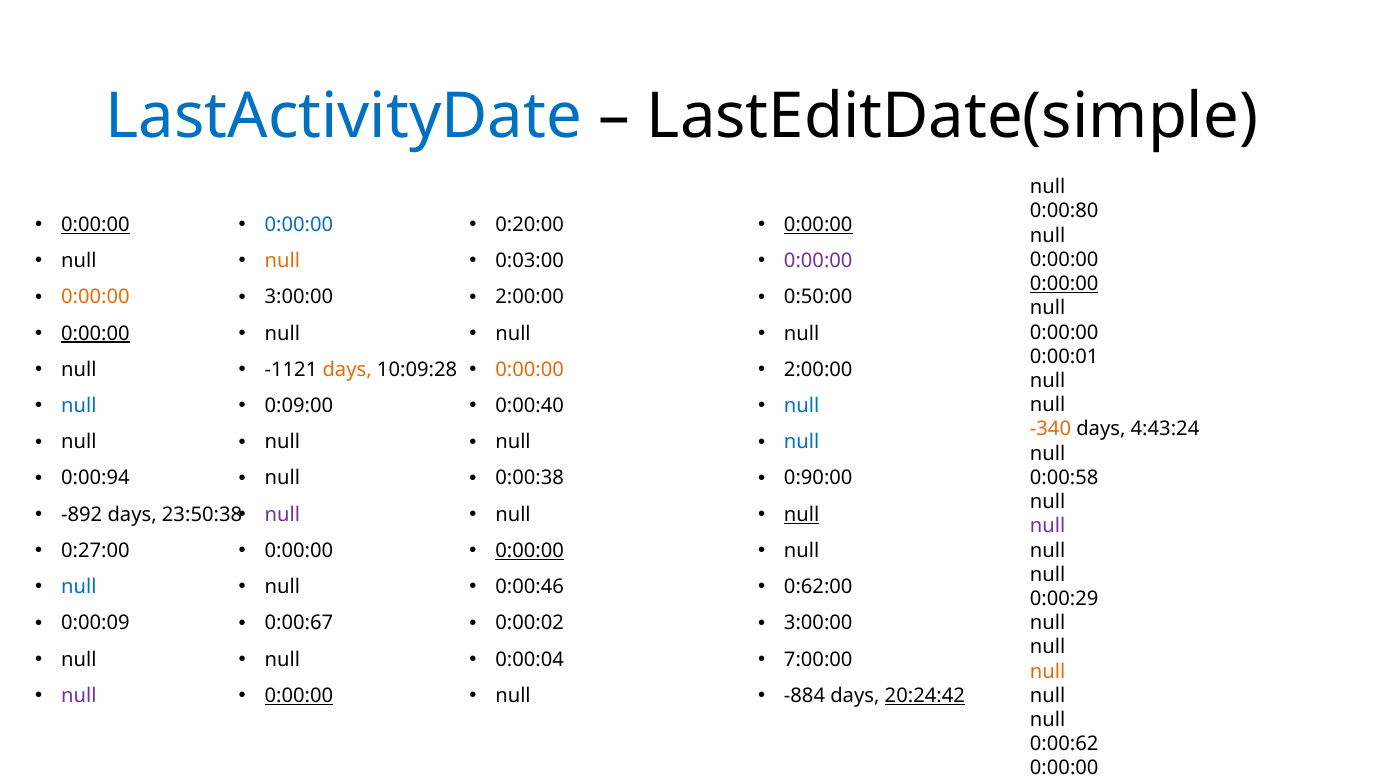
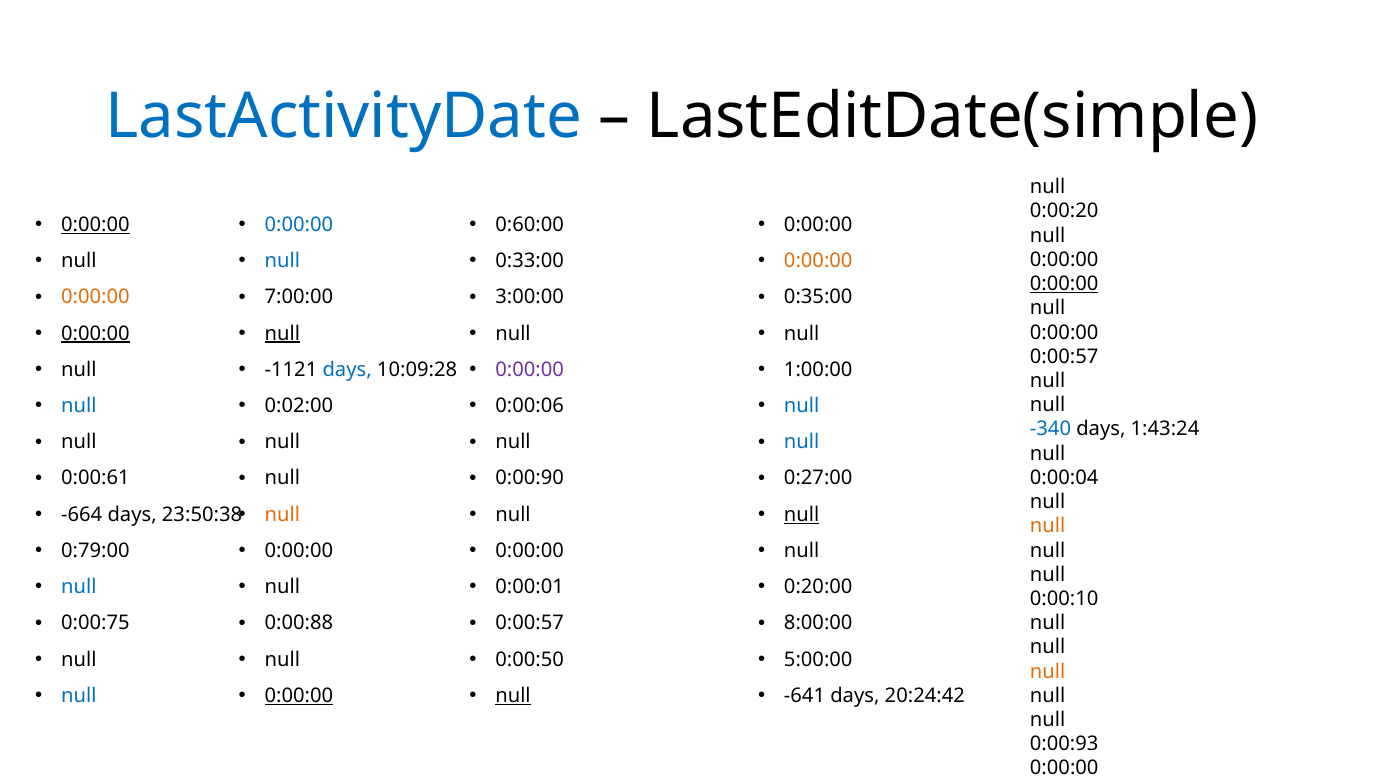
0:00:80: 0:00:80 -> 0:00:20
0:20:00: 0:20:00 -> 0:60:00
0:00:00 at (818, 225) underline: present -> none
null at (282, 261) colour: orange -> blue
0:03:00: 0:03:00 -> 0:33:00
0:00:00 at (818, 261) colour: purple -> orange
3:00:00 at (299, 297): 3:00:00 -> 7:00:00
2:00:00 at (530, 297): 2:00:00 -> 3:00:00
0:50:00: 0:50:00 -> 0:35:00
null at (282, 334) underline: none -> present
0:00:01 at (1064, 357): 0:00:01 -> 0:00:57
days at (347, 370) colour: orange -> blue
0:00:00 at (530, 370) colour: orange -> purple
2:00:00 at (818, 370): 2:00:00 -> 1:00:00
0:09:00: 0:09:00 -> 0:02:00
0:00:40: 0:00:40 -> 0:00:06
-340 colour: orange -> blue
4:43:24: 4:43:24 -> 1:43:24
0:00:94: 0:00:94 -> 0:00:61
0:00:38: 0:00:38 -> 0:00:90
0:90:00: 0:90:00 -> 0:27:00
0:00:58: 0:00:58 -> 0:00:04
-892: -892 -> -664
null at (282, 515) colour: purple -> orange
null at (1048, 526) colour: purple -> orange
0:27:00: 0:27:00 -> 0:79:00
0:00:00 at (530, 551) underline: present -> none
0:00:46: 0:00:46 -> 0:00:01
0:62:00: 0:62:00 -> 0:20:00
0:00:29: 0:00:29 -> 0:00:10
0:00:09: 0:00:09 -> 0:00:75
0:00:67: 0:00:67 -> 0:00:88
0:00:02 at (530, 624): 0:00:02 -> 0:00:57
3:00:00 at (818, 624): 3:00:00 -> 8:00:00
0:00:04: 0:00:04 -> 0:00:50
7:00:00: 7:00:00 -> 5:00:00
null at (79, 696) colour: purple -> blue
null at (513, 696) underline: none -> present
-884: -884 -> -641
20:24:42 underline: present -> none
0:00:62: 0:00:62 -> 0:00:93
